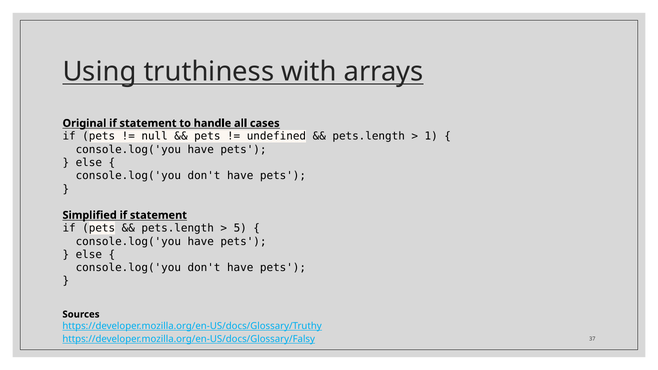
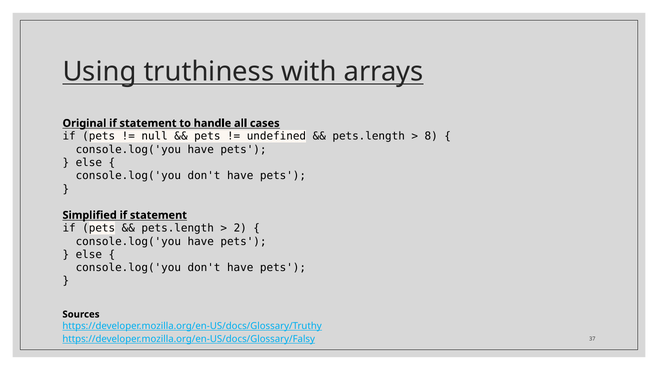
1: 1 -> 8
5: 5 -> 2
